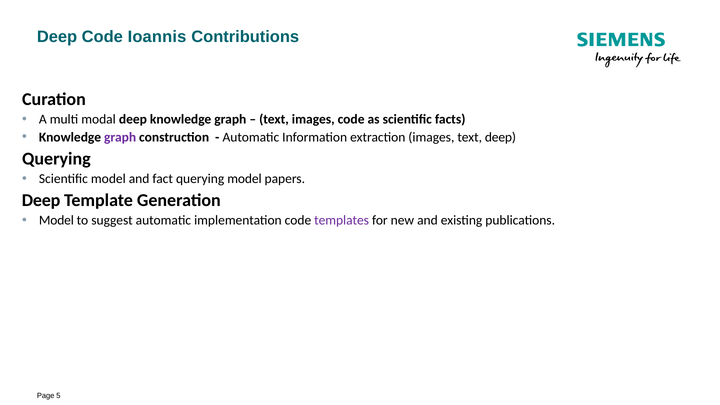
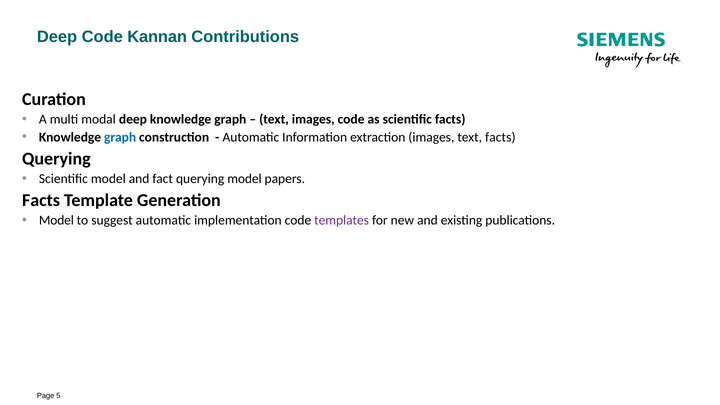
Ioannis: Ioannis -> Kannan
graph at (120, 137) colour: purple -> blue
text deep: deep -> facts
Deep at (41, 200): Deep -> Facts
